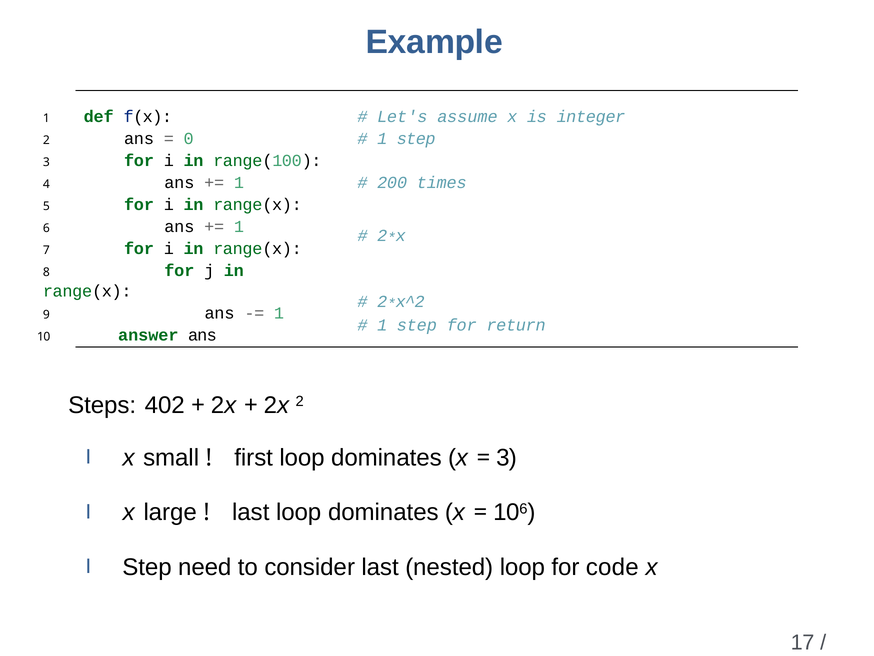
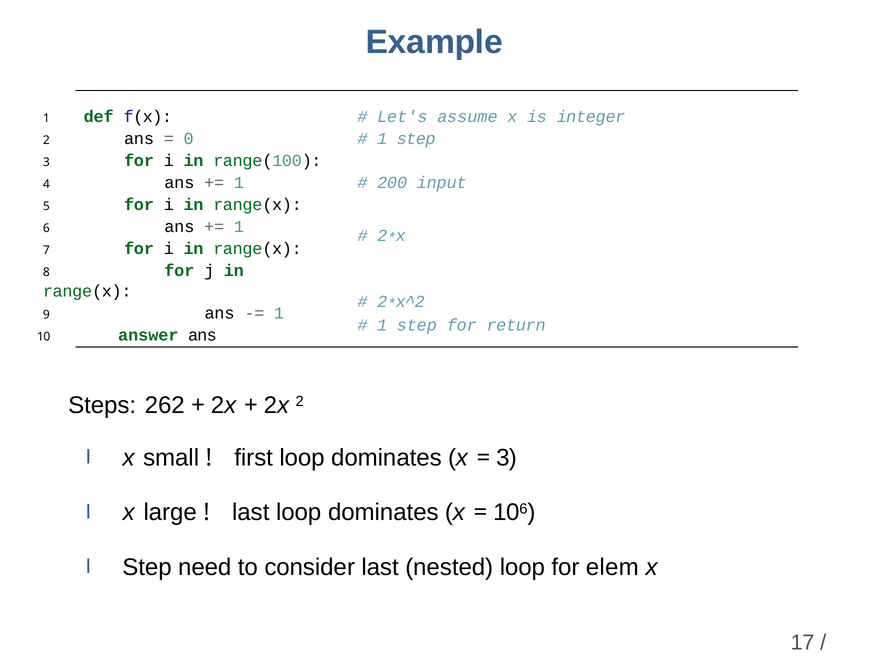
times: times -> input
402: 402 -> 262
code: code -> elem
